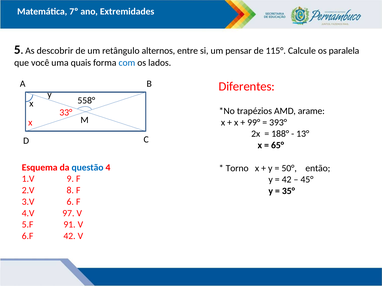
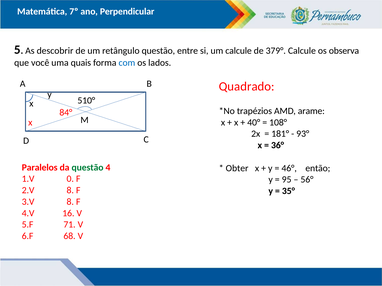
Extremidades: Extremidades -> Perpendicular
retângulo alternos: alternos -> questão
um pensar: pensar -> calcule
115°: 115° -> 379°
paralela: paralela -> observa
Diferentes: Diferentes -> Quadrado
558°: 558° -> 510°
33°: 33° -> 84°
99°: 99° -> 40°
393°: 393° -> 108°
188°: 188° -> 181°
13°: 13° -> 93°
65°: 65° -> 36°
Esquema: Esquema -> Paralelos
questão at (88, 168) colour: blue -> green
Torno: Torno -> Obter
50°: 50° -> 46°
9: 9 -> 0
42 at (287, 180): 42 -> 95
45°: 45° -> 56°
6 at (70, 202): 6 -> 8
97: 97 -> 16
91: 91 -> 71
42 at (69, 236): 42 -> 68
